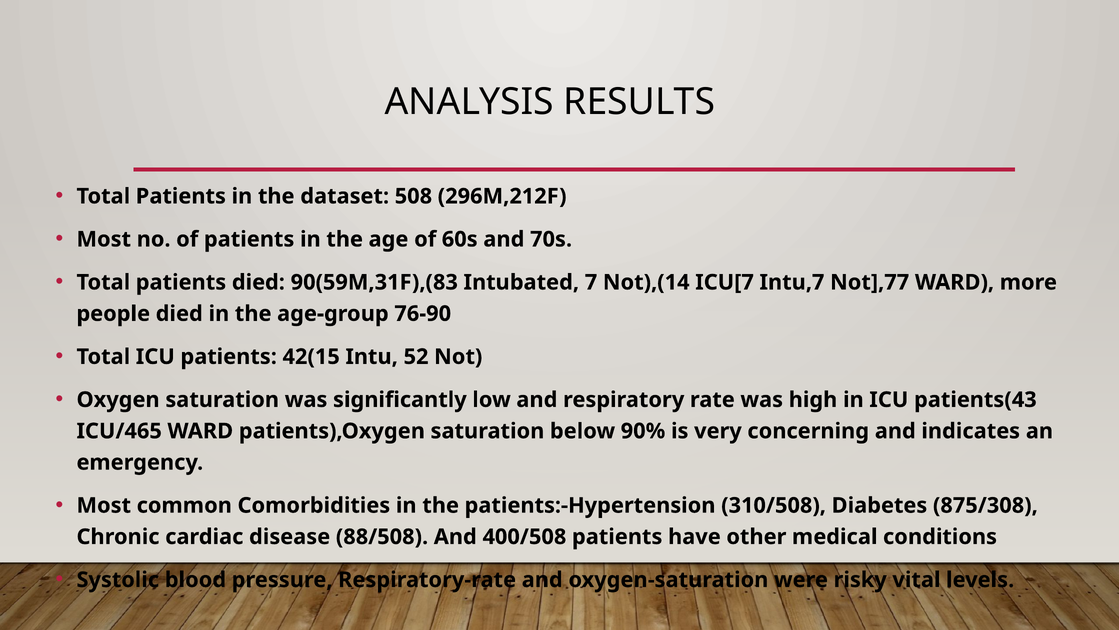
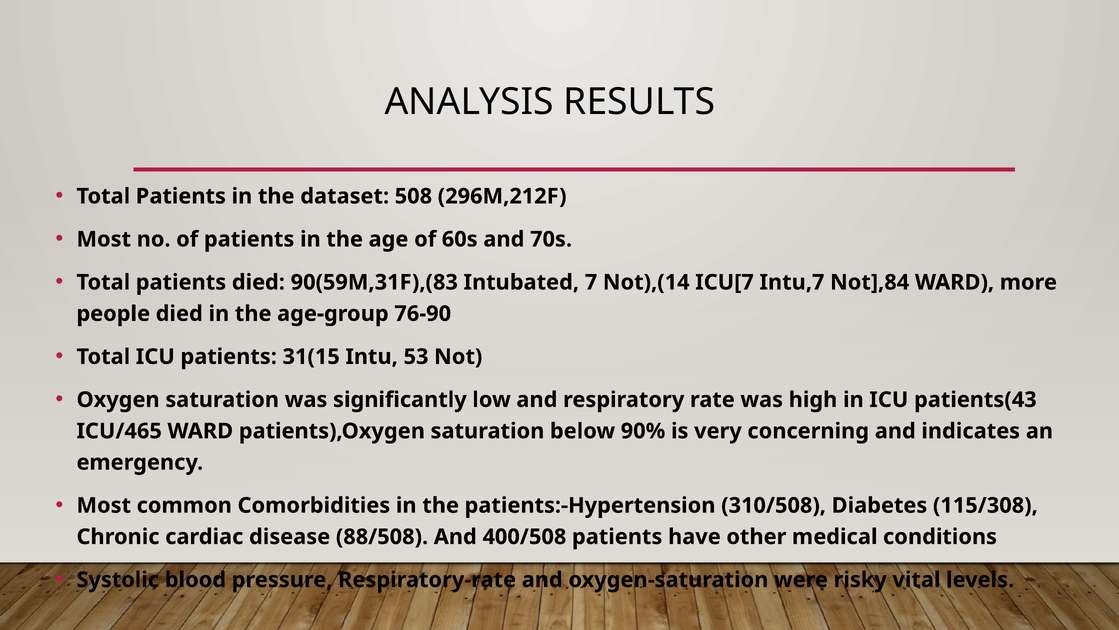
Not],77: Not],77 -> Not],84
42(15: 42(15 -> 31(15
52: 52 -> 53
875/308: 875/308 -> 115/308
